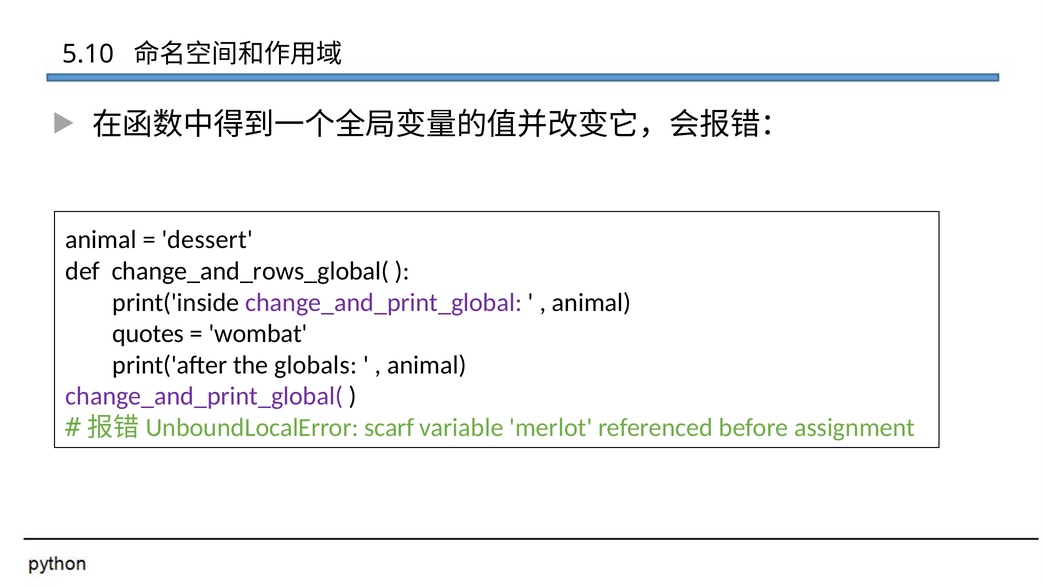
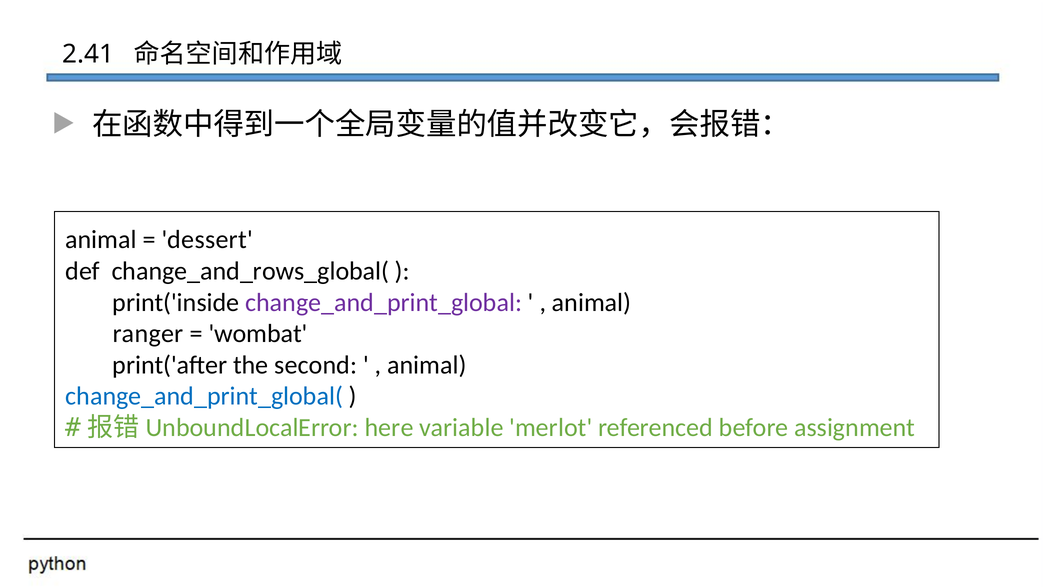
5.10: 5.10 -> 2.41
quotes: quotes -> ranger
globals: globals -> second
change_and_print_global( colour: purple -> blue
scarf: scarf -> here
